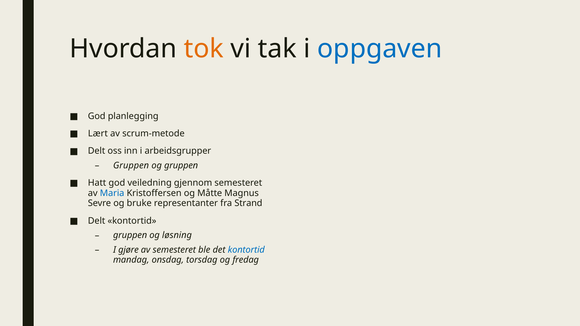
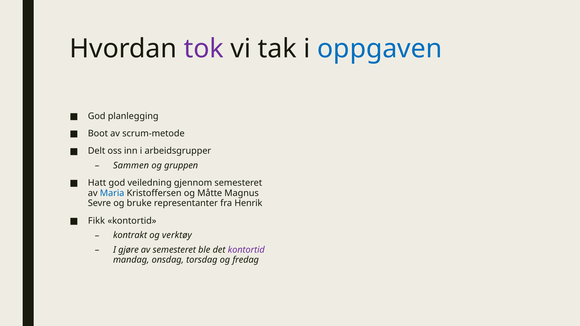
tok colour: orange -> purple
Lært: Lært -> Boot
Gruppen at (131, 166): Gruppen -> Sammen
Strand: Strand -> Henrik
Delt at (97, 221): Delt -> Fikk
gruppen at (130, 235): gruppen -> kontrakt
løsning: løsning -> verktøy
kontortid at (246, 250) colour: blue -> purple
